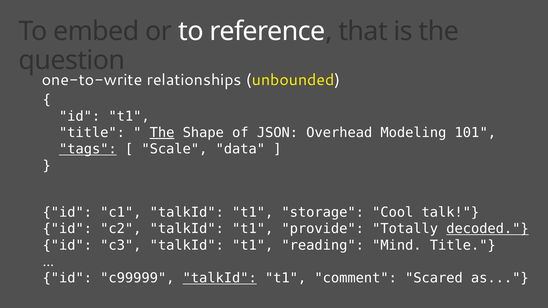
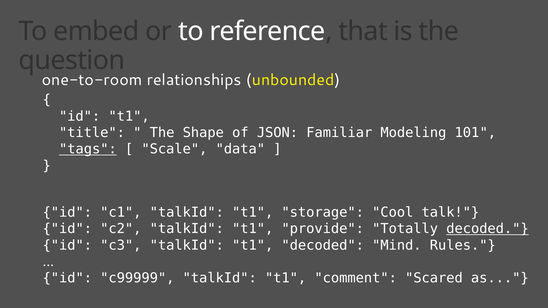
one-to-write: one-to-write -> one-to-room
The at (162, 133) underline: present -> none
Overhead: Overhead -> Familiar
t1 reading: reading -> decoded
Mind Title: Title -> Rules
talkId at (220, 278) underline: present -> none
